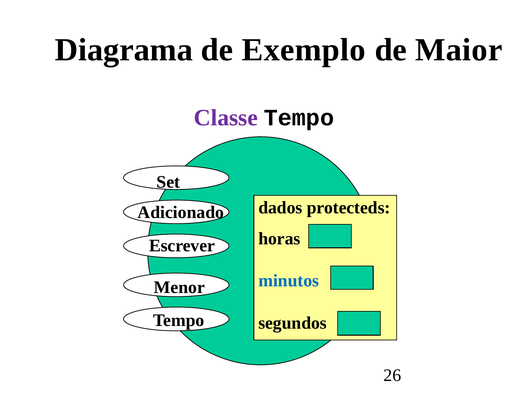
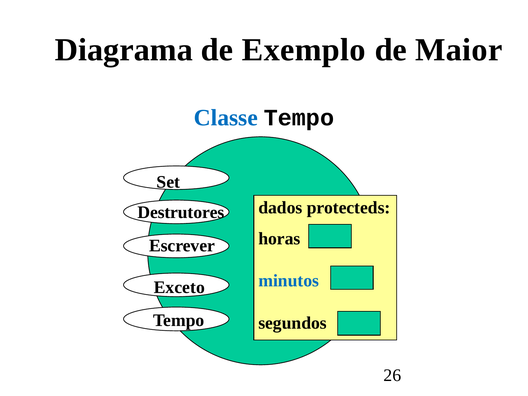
Classe colour: purple -> blue
Adicionado: Adicionado -> Destrutores
Menor: Menor -> Exceto
